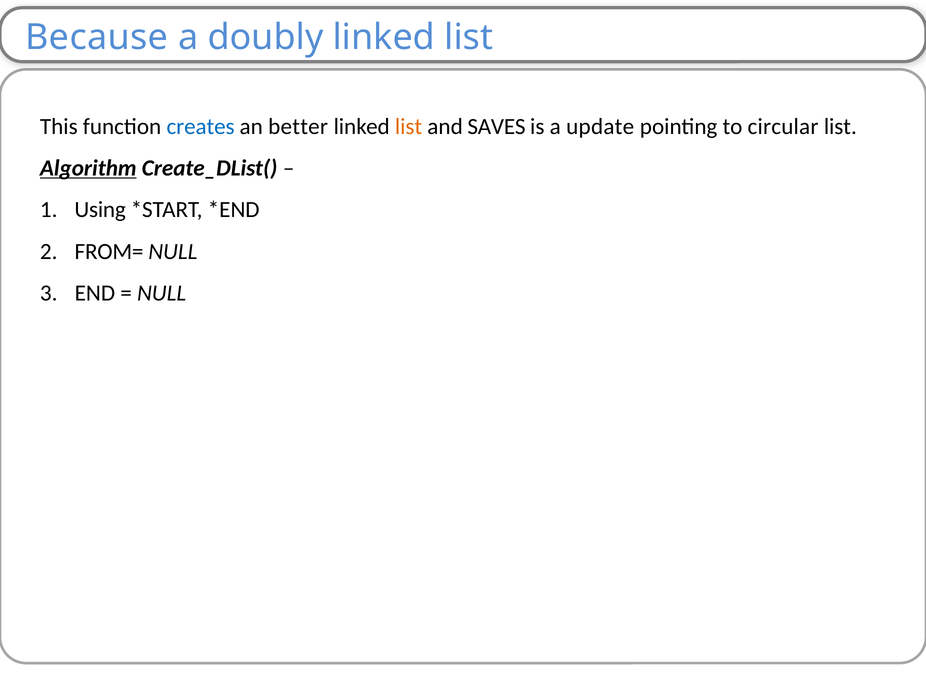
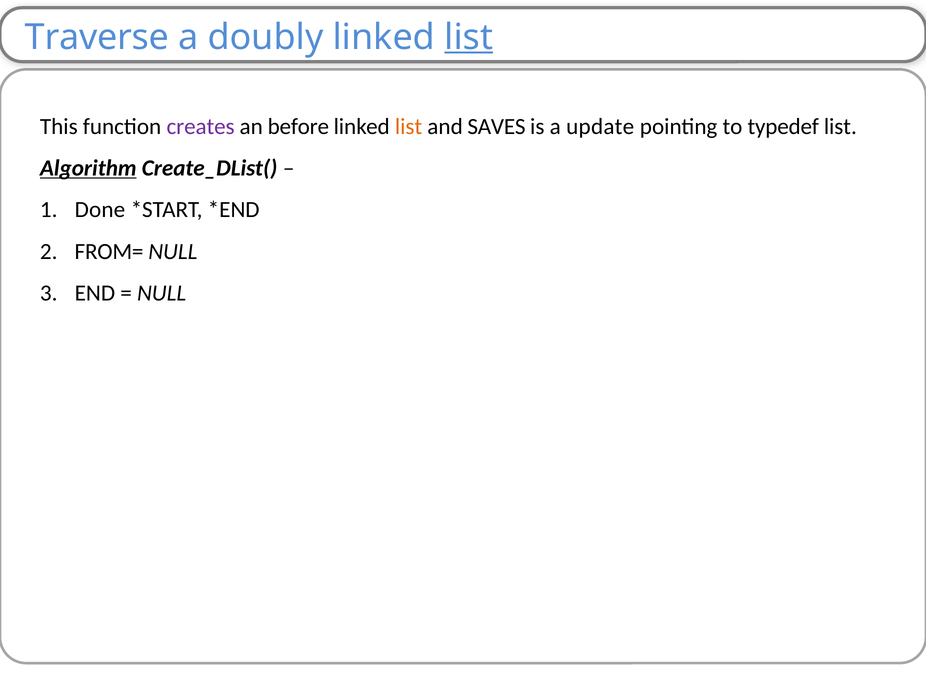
Because: Because -> Traverse
list at (469, 37) underline: none -> present
creates colour: blue -> purple
better: better -> before
circular: circular -> typedef
Using: Using -> Done
